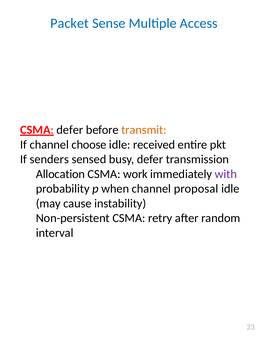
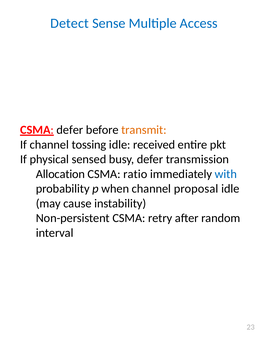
Packet: Packet -> Detect
choose: choose -> tossing
senders: senders -> physical
work: work -> ratio
with colour: purple -> blue
